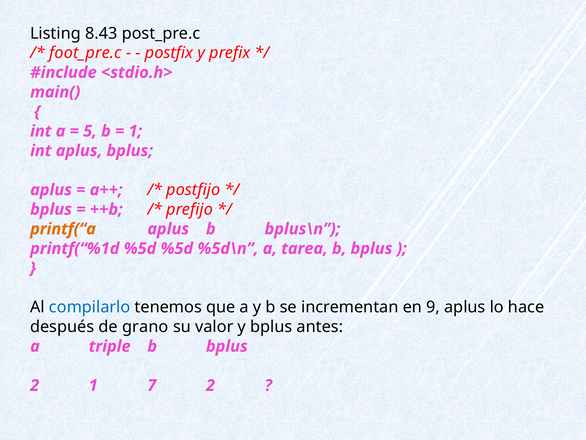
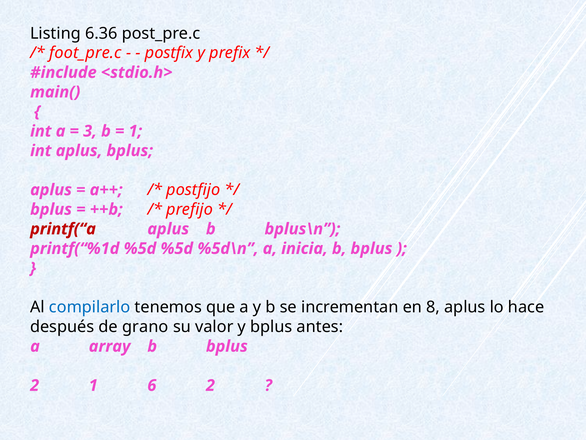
8.43: 8.43 -> 6.36
5: 5 -> 3
printf(“a colour: orange -> red
tarea: tarea -> inicia
9: 9 -> 8
triple: triple -> array
7: 7 -> 6
